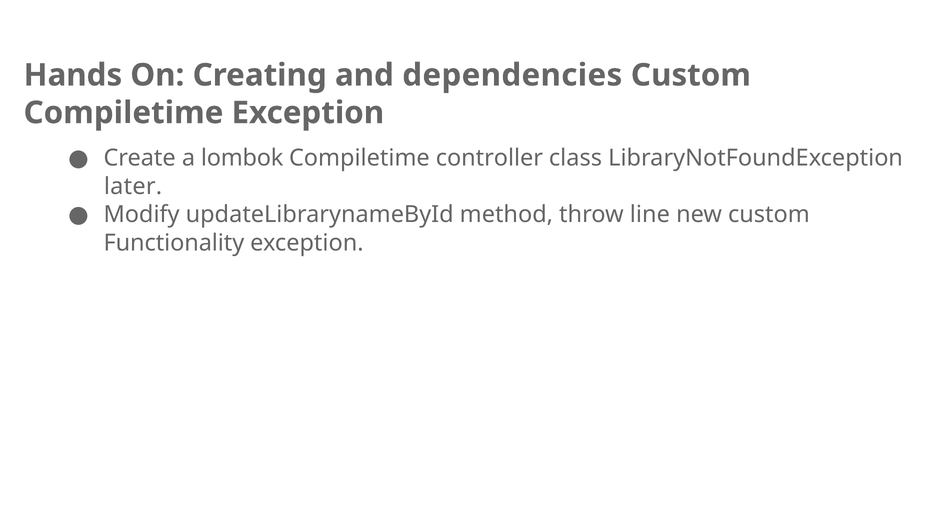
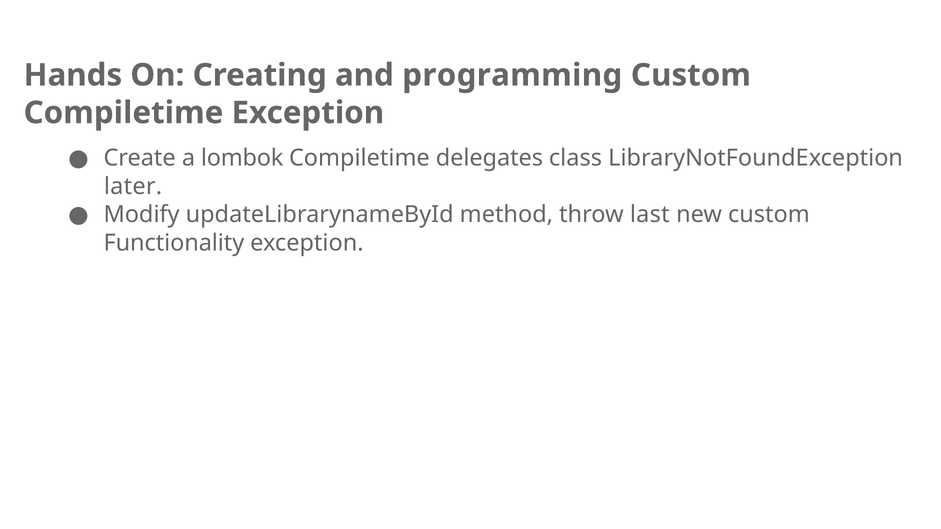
dependencies: dependencies -> programming
controller: controller -> delegates
line: line -> last
